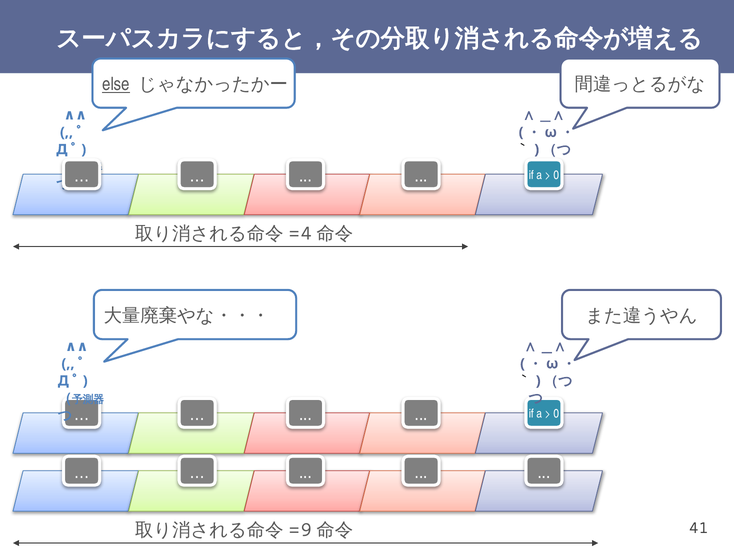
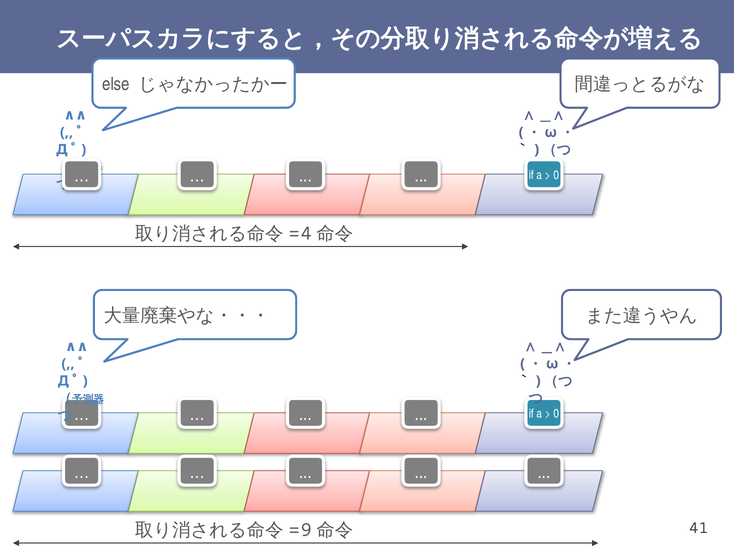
else underline: present -> none
